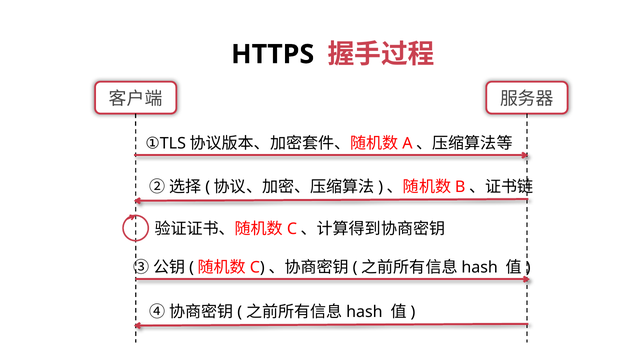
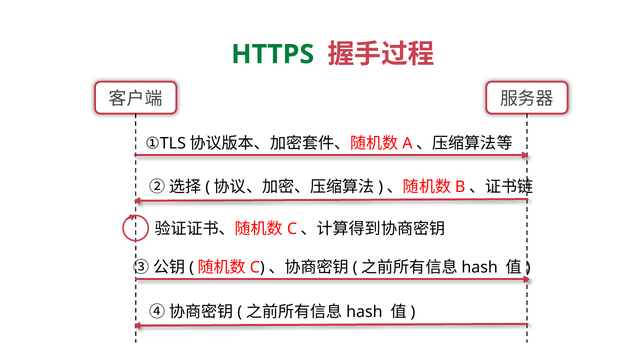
HTTPS colour: black -> green
